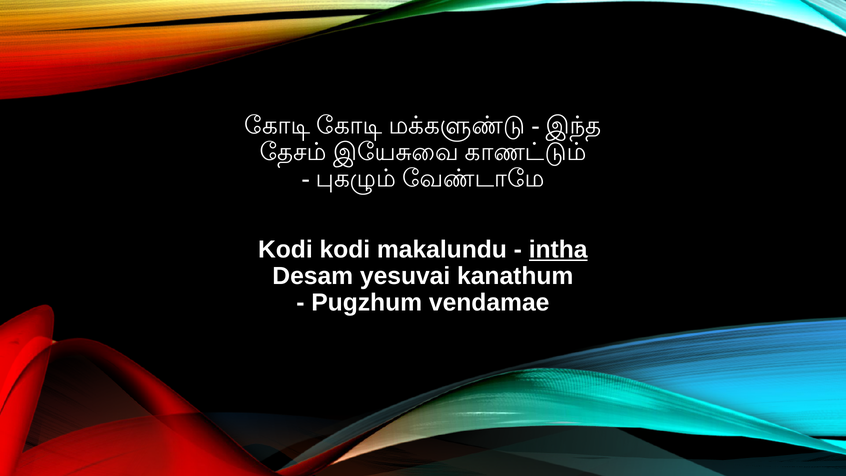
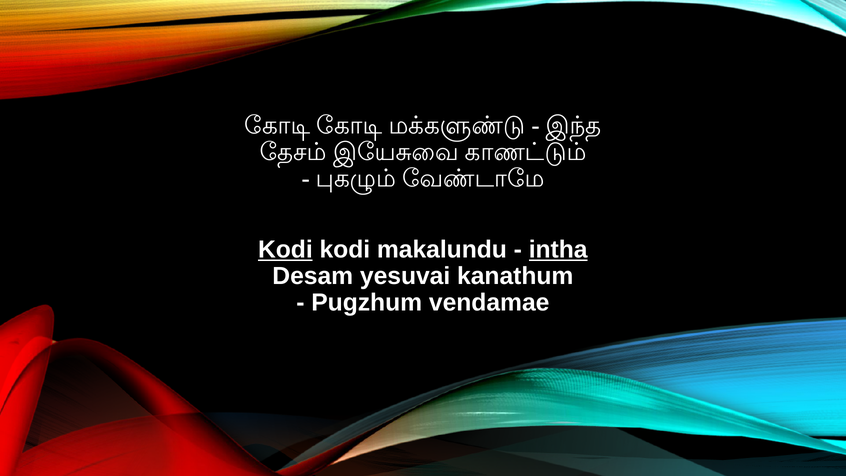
Kodi at (285, 249) underline: none -> present
